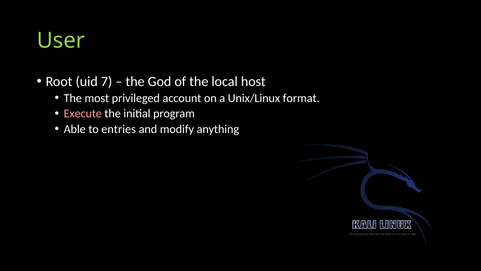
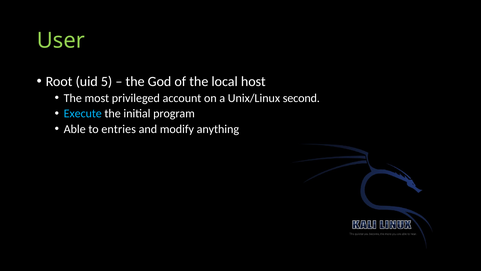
7: 7 -> 5
format: format -> second
Execute colour: pink -> light blue
